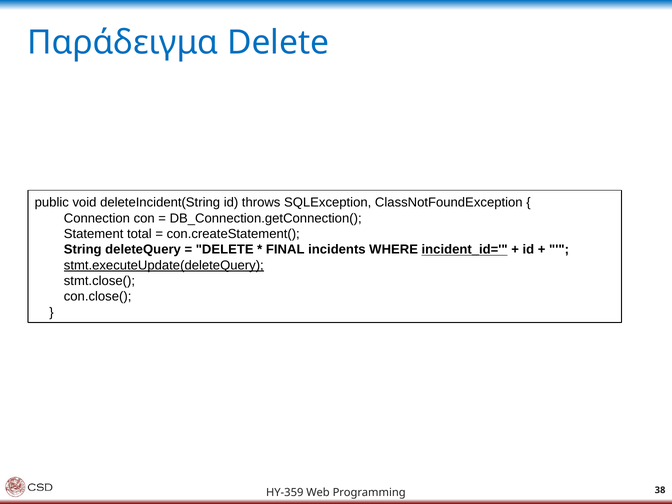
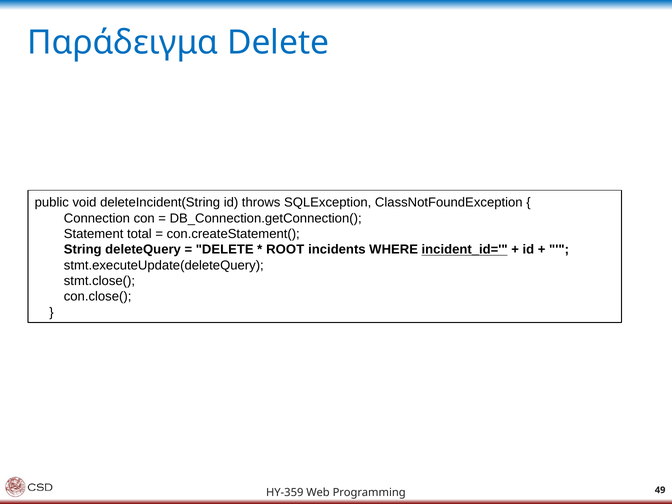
FINAL: FINAL -> ROOT
stmt.executeUpdate(deleteQuery underline: present -> none
38: 38 -> 49
